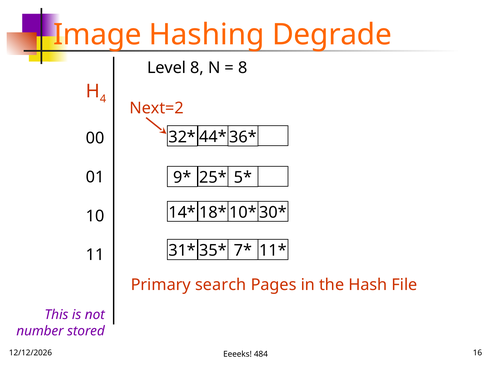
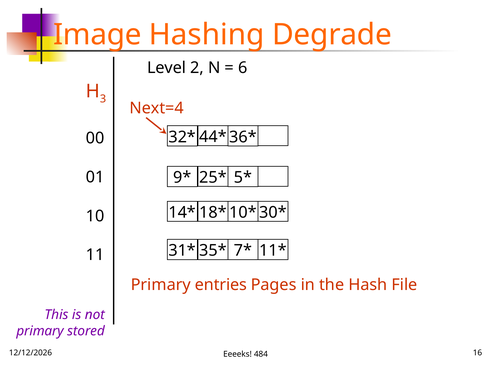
Level 8: 8 -> 2
8 at (243, 68): 8 -> 6
4: 4 -> 3
Next=2: Next=2 -> Next=4
search: search -> entries
number at (40, 331): number -> primary
